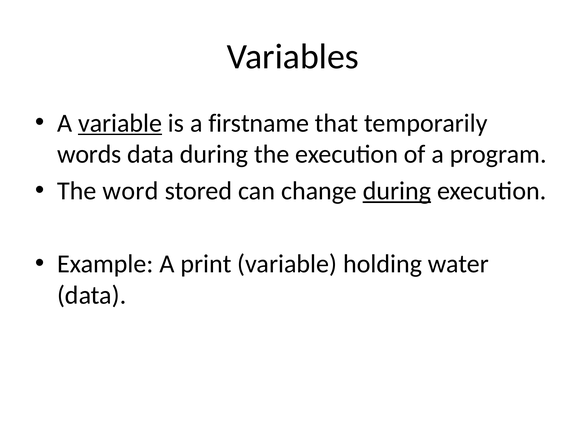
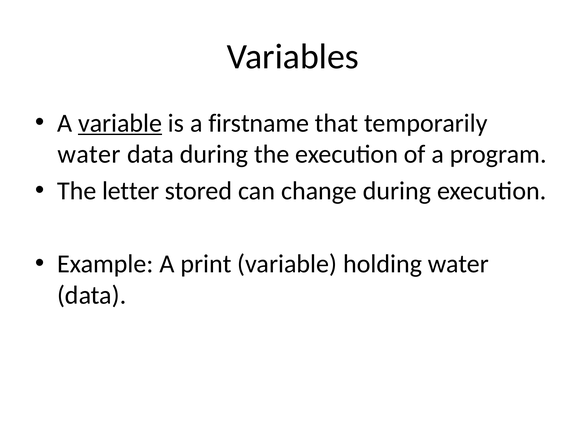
words at (89, 154): words -> water
word: word -> letter
during at (397, 191) underline: present -> none
